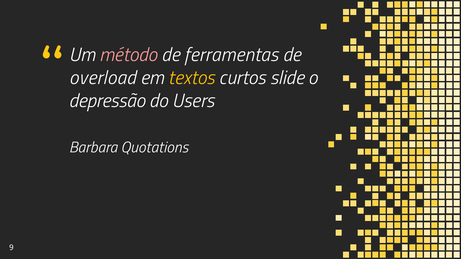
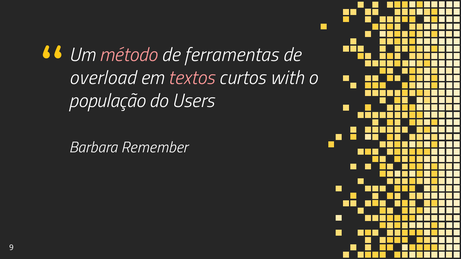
textos colour: yellow -> pink
slide: slide -> with
depressão: depressão -> população
Quotations: Quotations -> Remember
